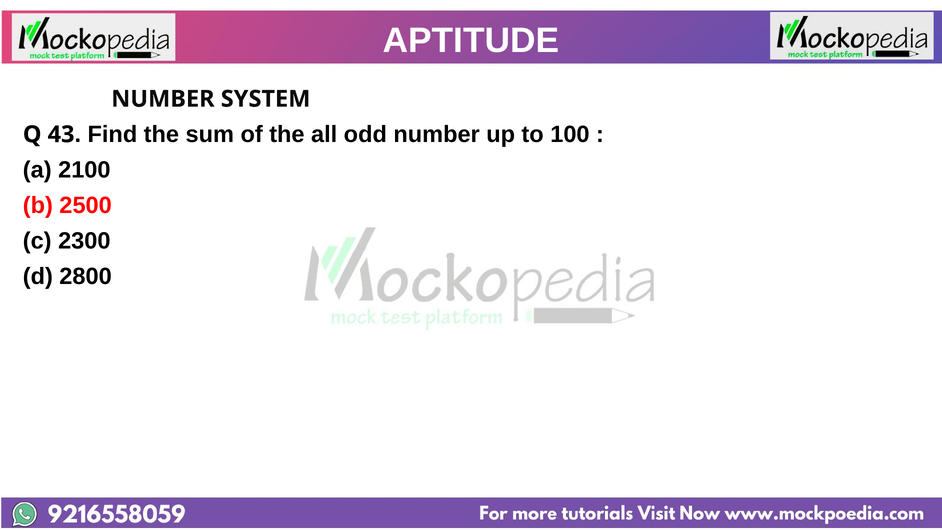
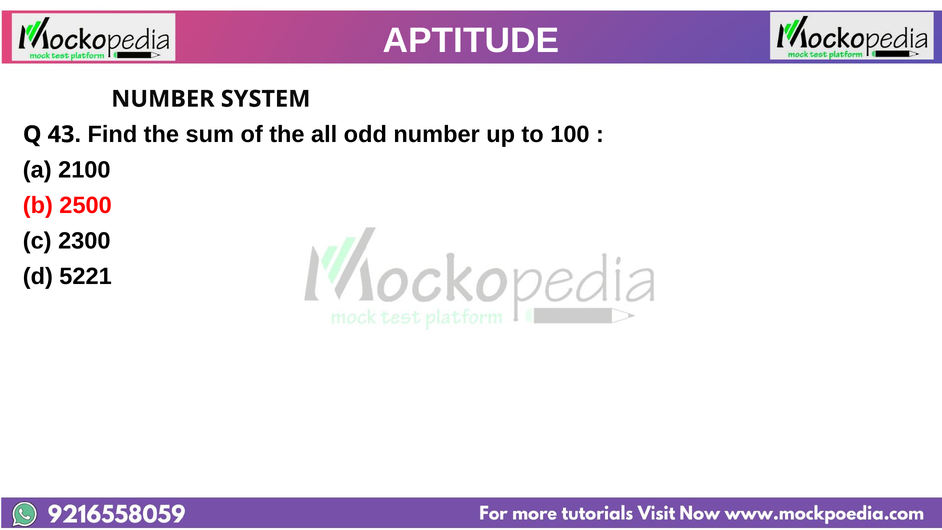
2800: 2800 -> 5221
